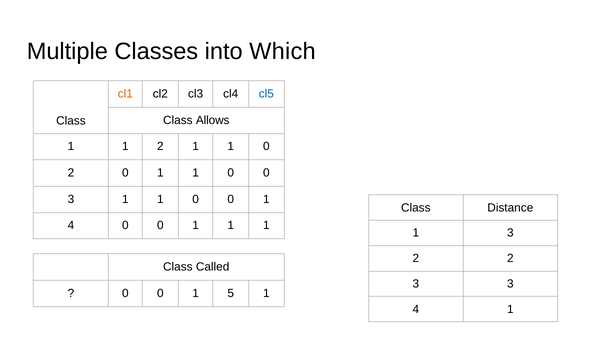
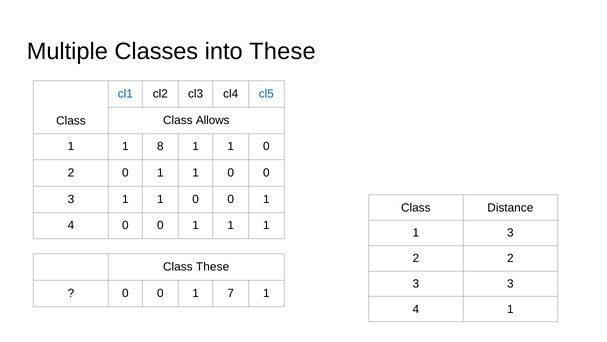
into Which: Which -> These
cl1 colour: orange -> blue
1 2: 2 -> 8
Class Called: Called -> These
5: 5 -> 7
